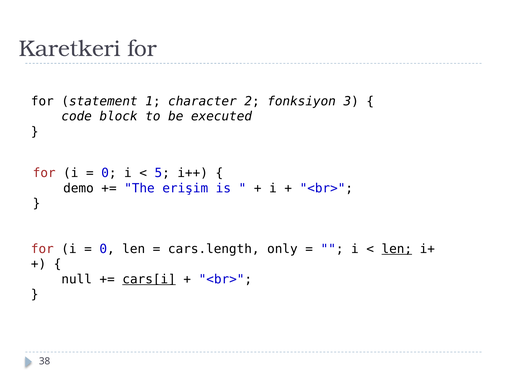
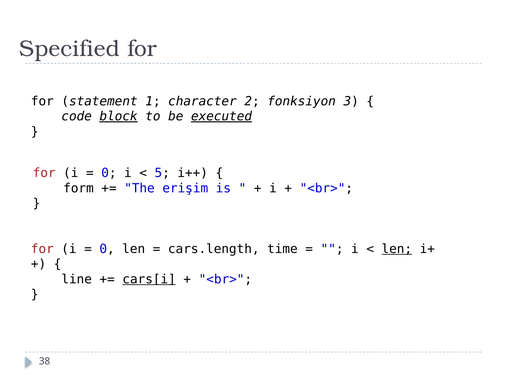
Karetkeri: Karetkeri -> Specified
block underline: none -> present
executed underline: none -> present
demo: demo -> form
only: only -> time
null: null -> line
